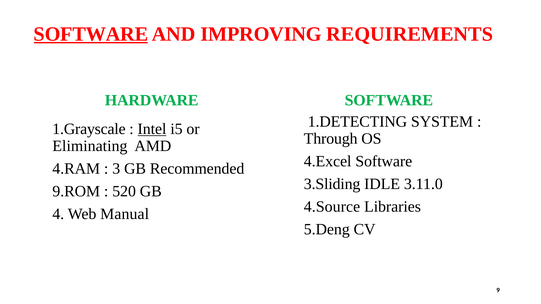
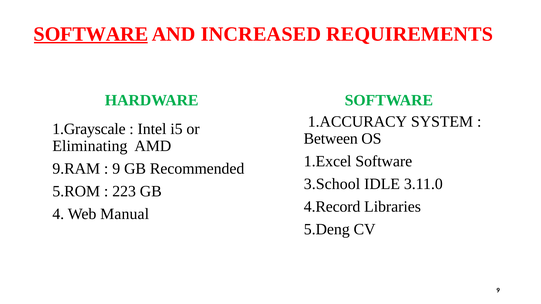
IMPROVING: IMPROVING -> INCREASED
1.DETECTING: 1.DETECTING -> 1.ACCURACY
Intel underline: present -> none
Through: Through -> Between
4.Excel: 4.Excel -> 1.Excel
4.RAM: 4.RAM -> 9.RAM
3 at (116, 169): 3 -> 9
3.Sliding: 3.Sliding -> 3.School
9.ROM: 9.ROM -> 5.ROM
520: 520 -> 223
4.Source: 4.Source -> 4.Record
